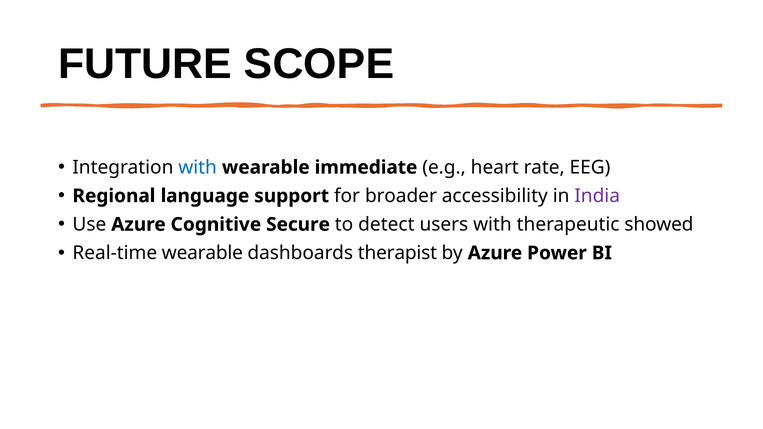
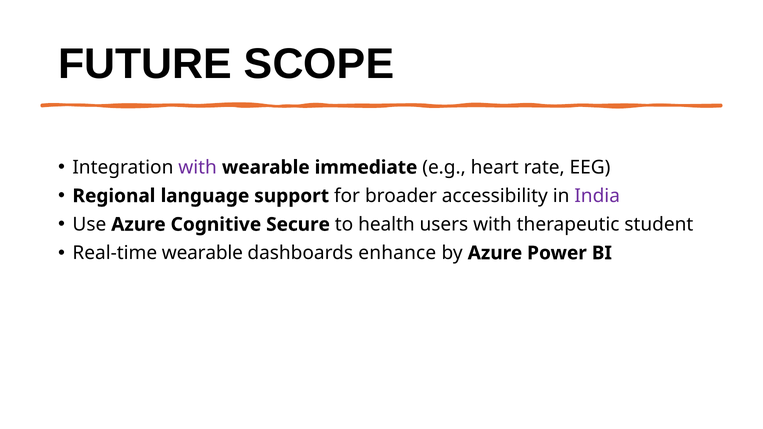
with at (198, 167) colour: blue -> purple
detect: detect -> health
showed: showed -> student
therapist: therapist -> enhance
